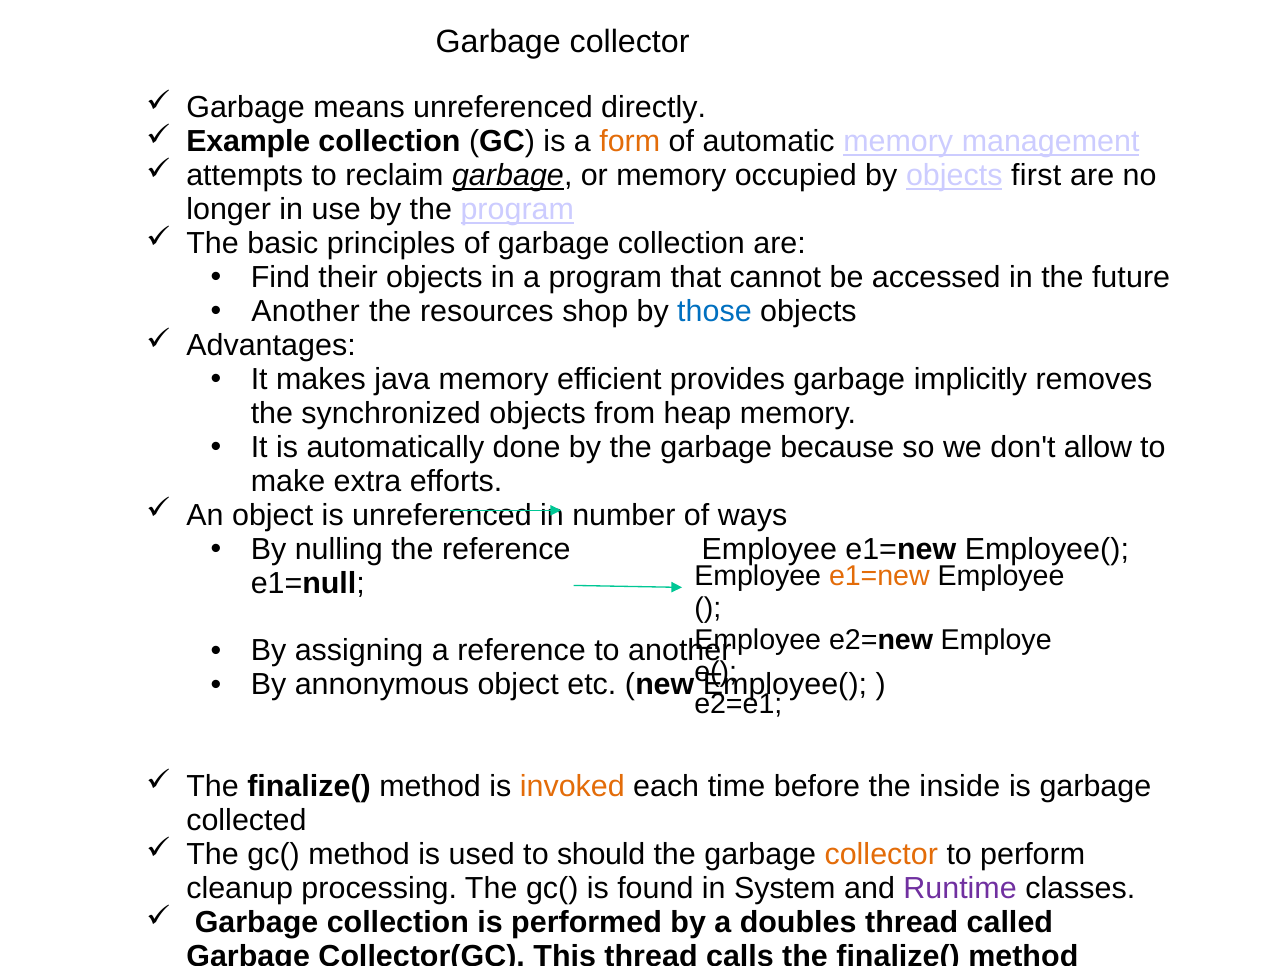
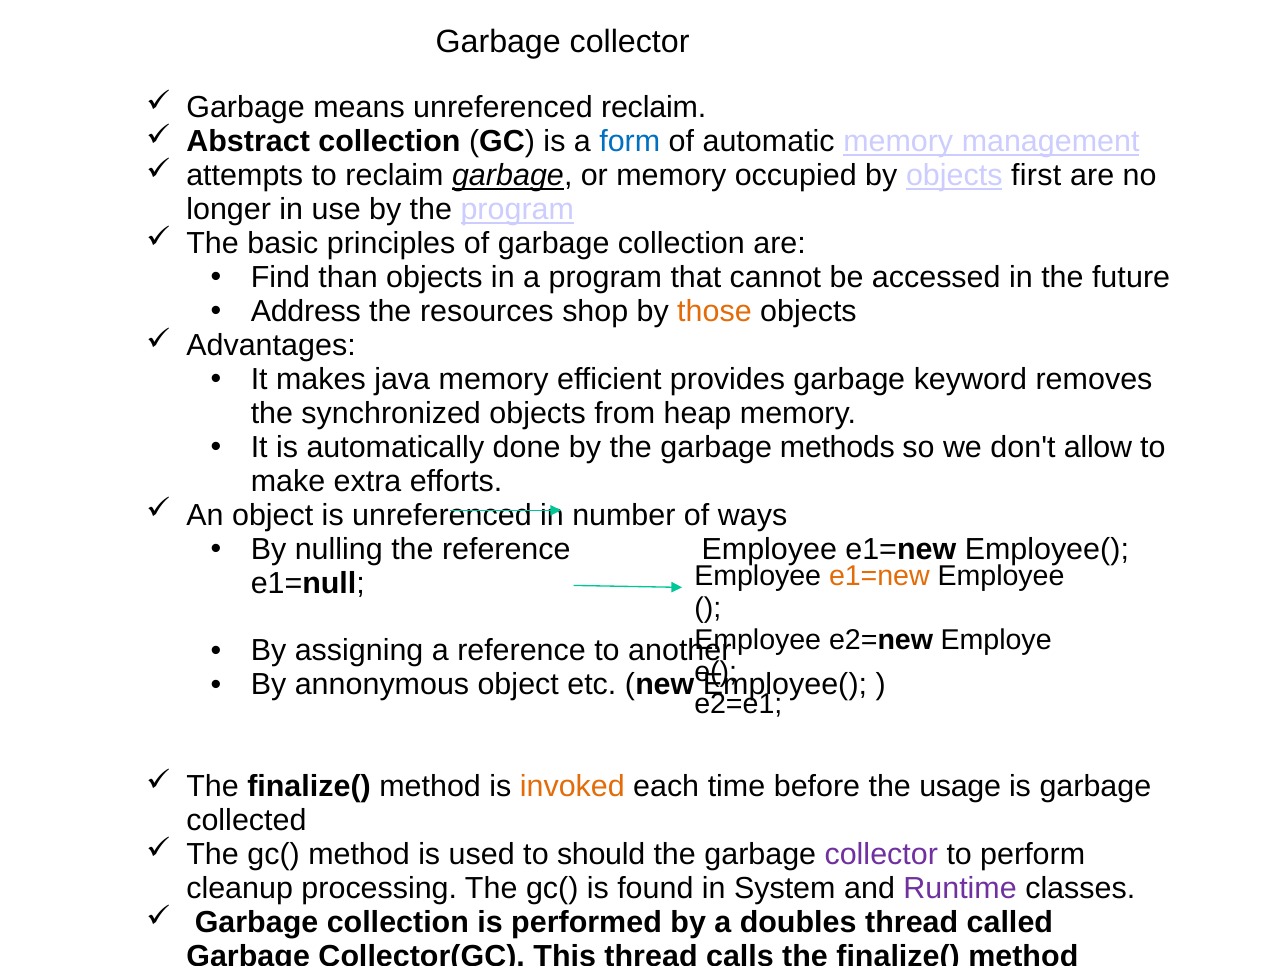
unreferenced directly: directly -> reclaim
Example: Example -> Abstract
form colour: orange -> blue
their: their -> than
Another at (306, 311): Another -> Address
those colour: blue -> orange
implicitly: implicitly -> keyword
because: because -> methods
inside: inside -> usage
collector at (881, 855) colour: orange -> purple
